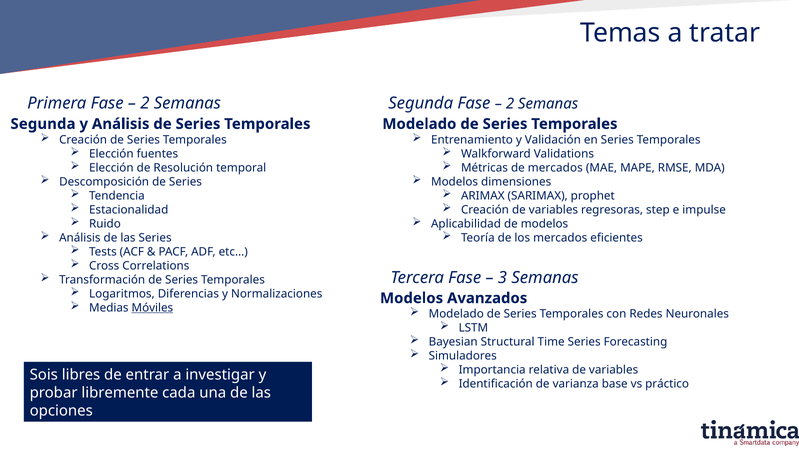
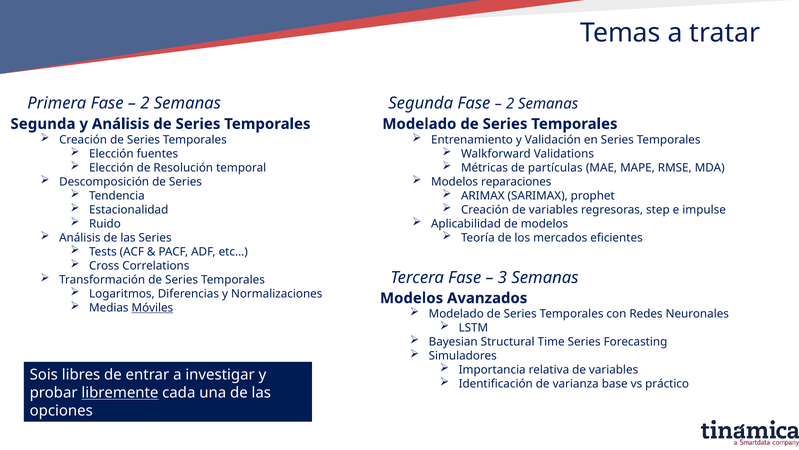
de mercados: mercados -> partículas
dimensiones: dimensiones -> reparaciones
libremente underline: none -> present
